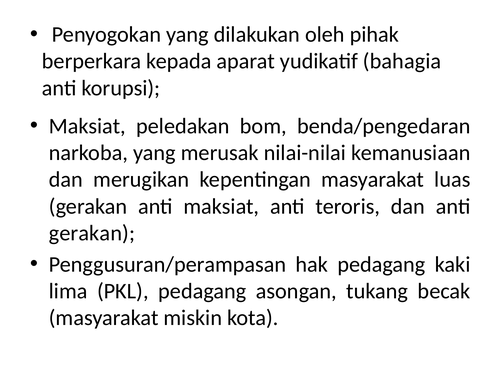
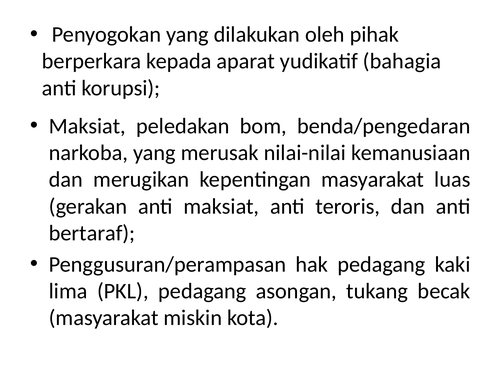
gerakan at (92, 233): gerakan -> bertaraf
